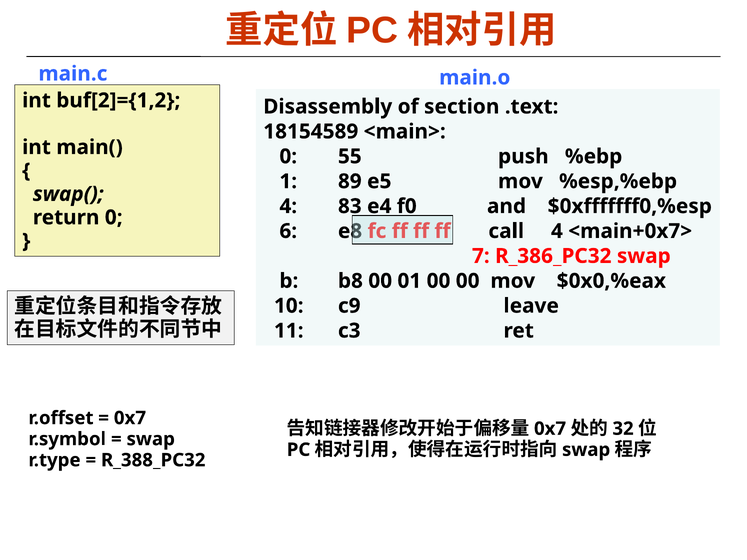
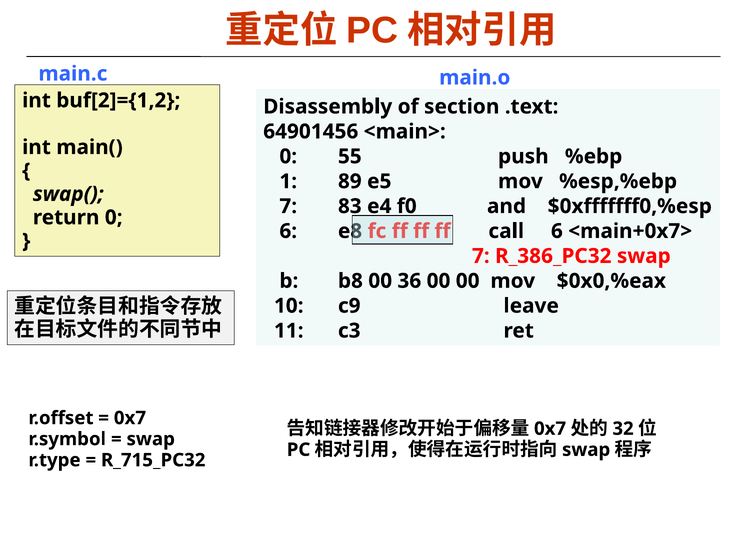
18154589: 18154589 -> 64901456
4 at (288, 206): 4 -> 7
call 4: 4 -> 6
01: 01 -> 36
R_388_PC32: R_388_PC32 -> R_715_PC32
